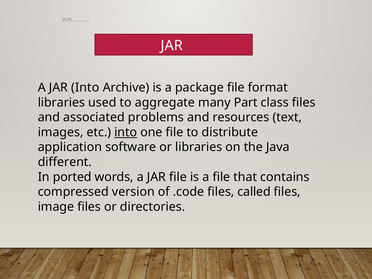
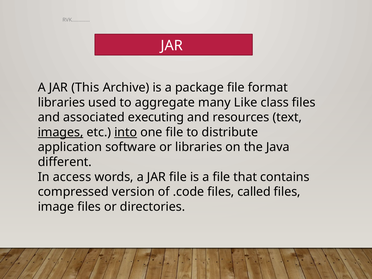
JAR Into: Into -> This
Part: Part -> Like
problems: problems -> executing
images underline: none -> present
ported: ported -> access
